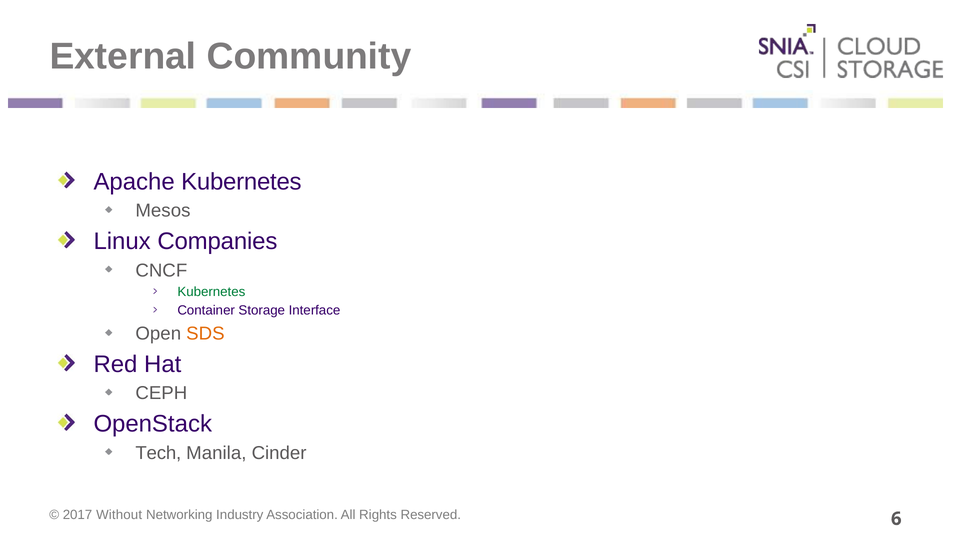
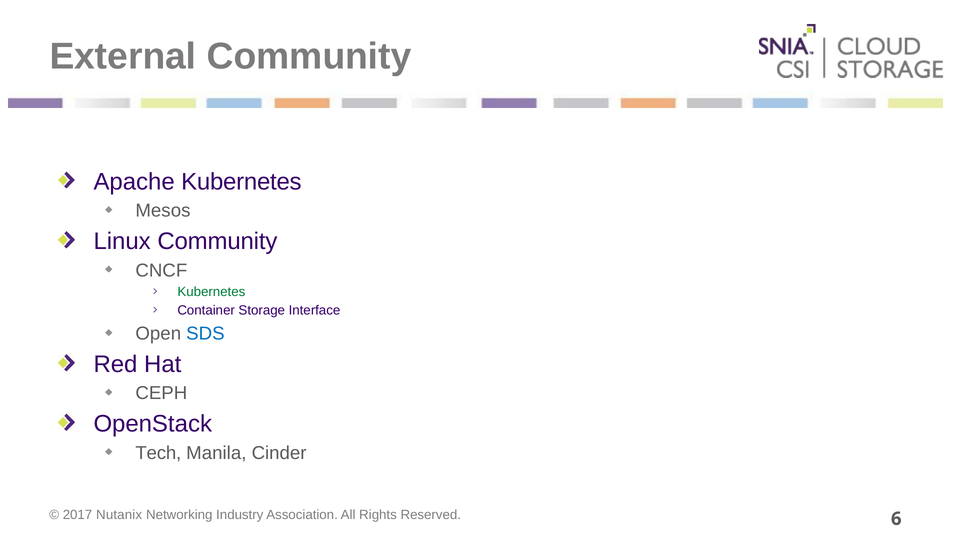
Linux Companies: Companies -> Community
SDS colour: orange -> blue
Without: Without -> Nutanix
